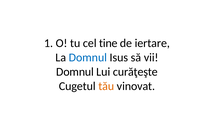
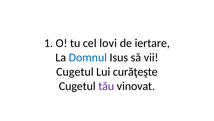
tine: tine -> lovi
Domnul at (75, 71): Domnul -> Cugetul
tău colour: orange -> purple
